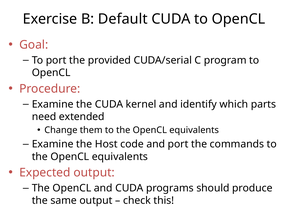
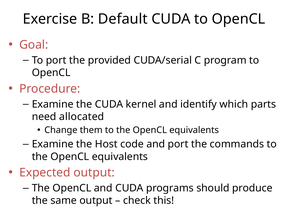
extended: extended -> allocated
